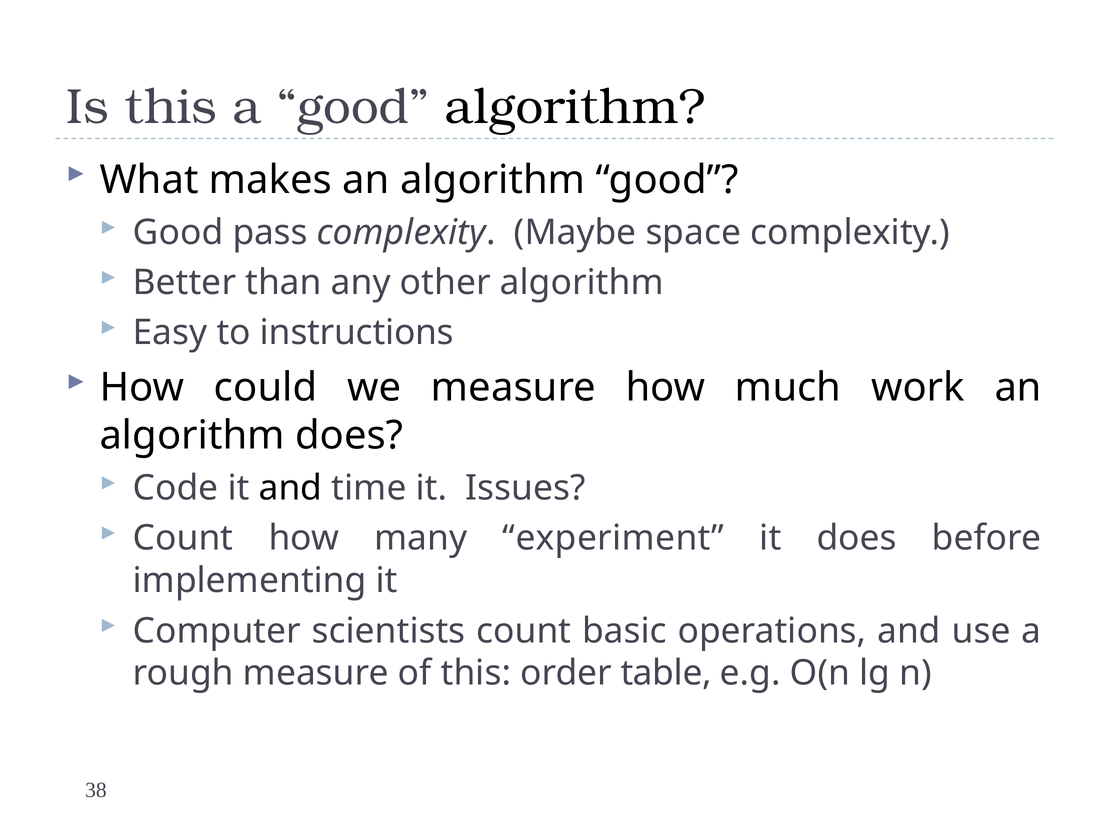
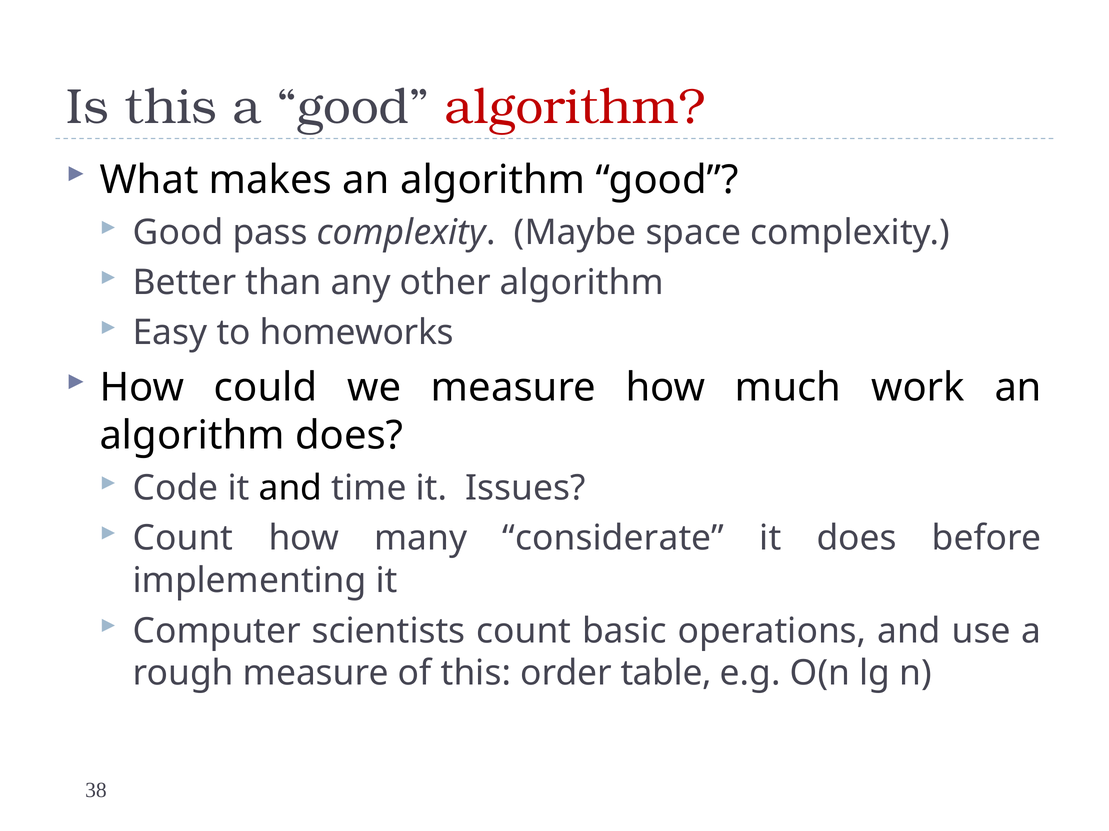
algorithm at (575, 107) colour: black -> red
instructions: instructions -> homeworks
experiment: experiment -> considerate
